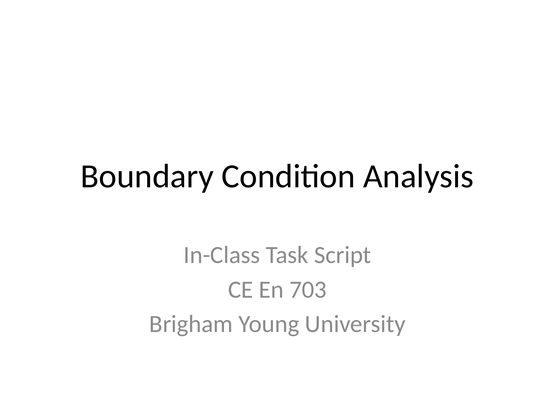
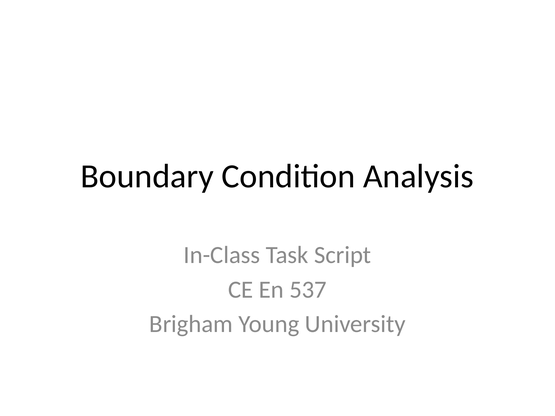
703: 703 -> 537
